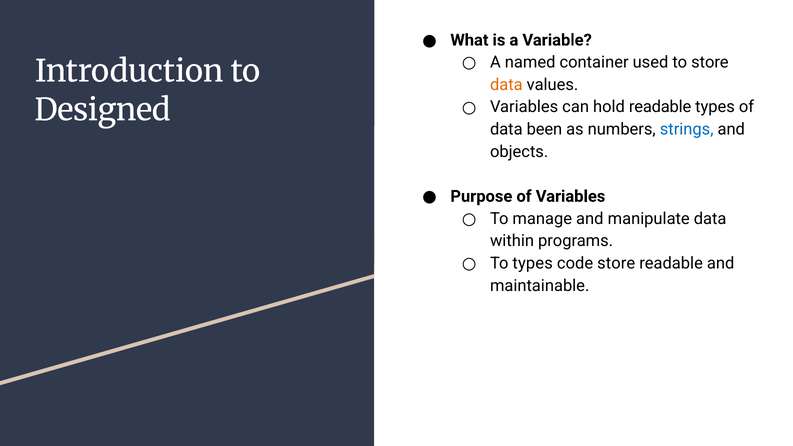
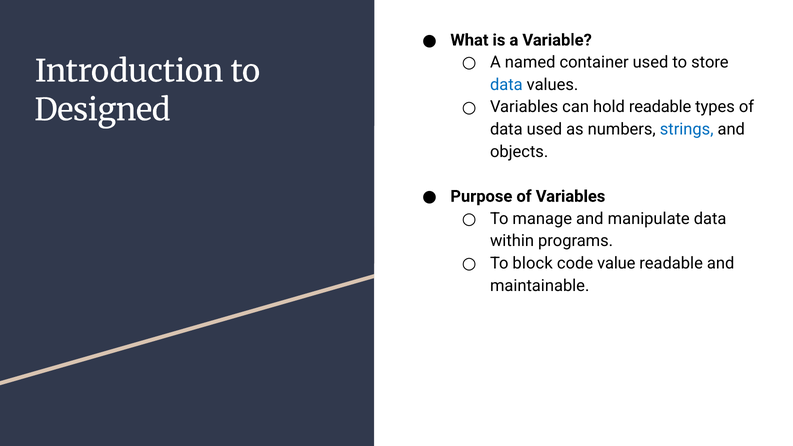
data at (506, 85) colour: orange -> blue
data been: been -> used
To types: types -> block
code store: store -> value
